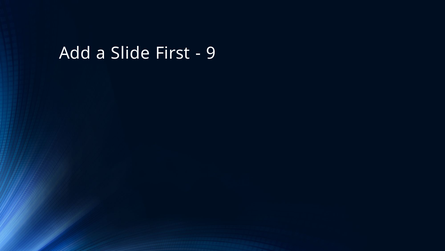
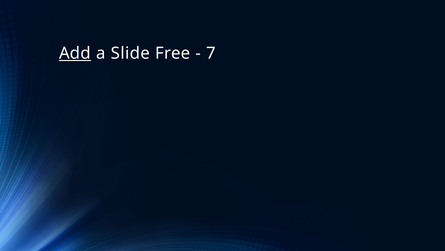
Add underline: none -> present
First: First -> Free
9: 9 -> 7
